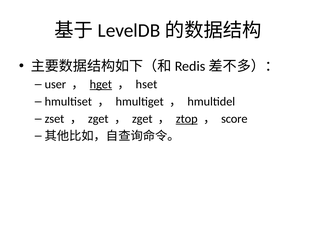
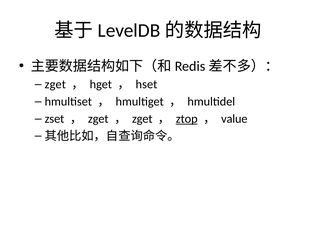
user at (55, 84): user -> zget
hget underline: present -> none
score: score -> value
